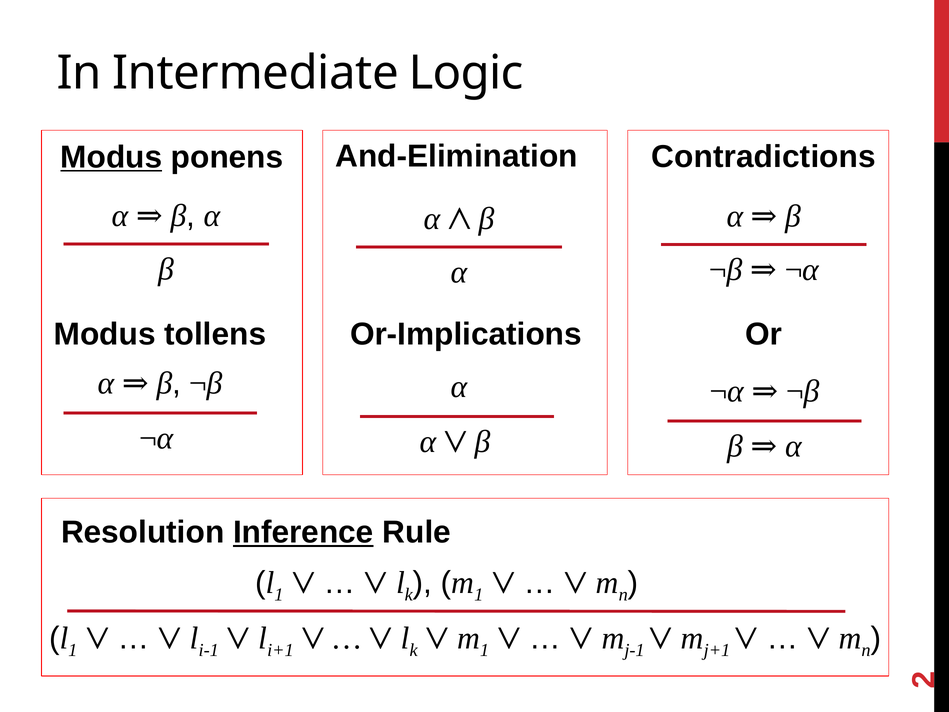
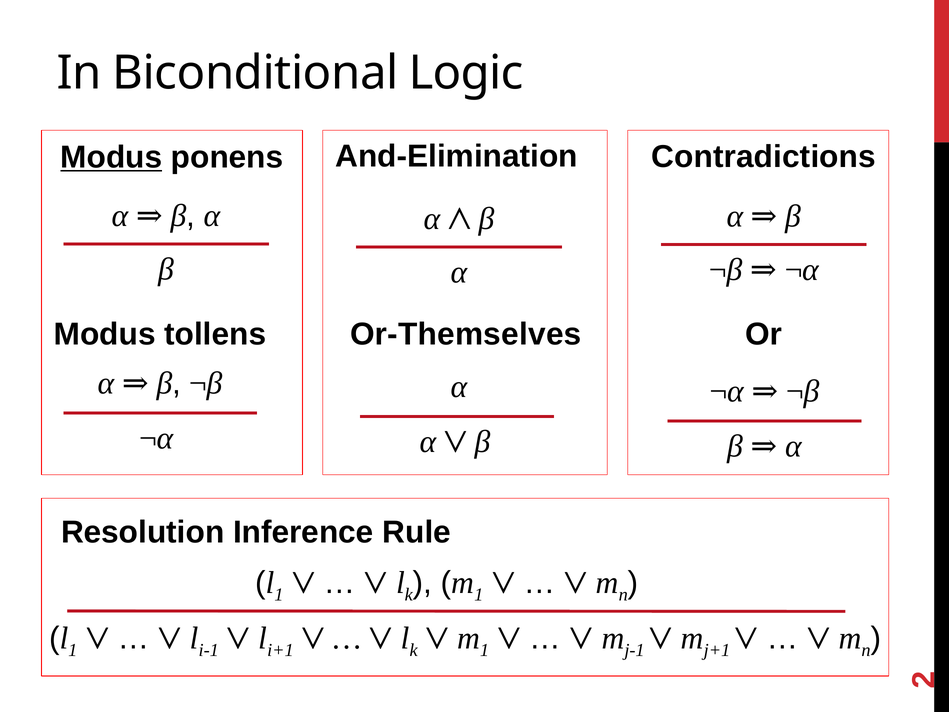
Intermediate: Intermediate -> Biconditional
Or-Implications: Or-Implications -> Or-Themselves
Inference underline: present -> none
